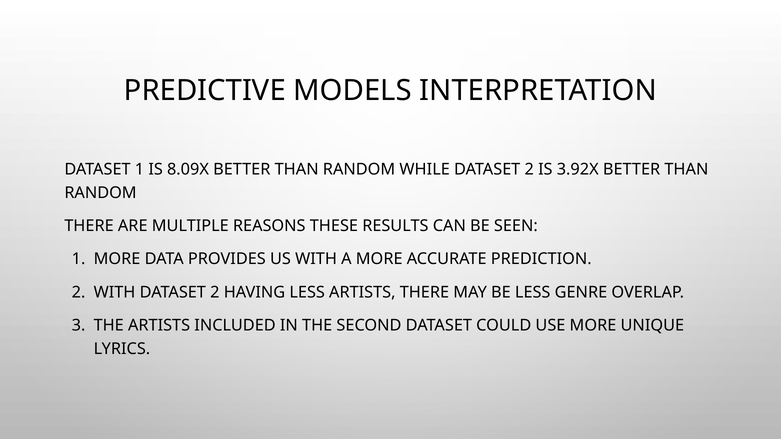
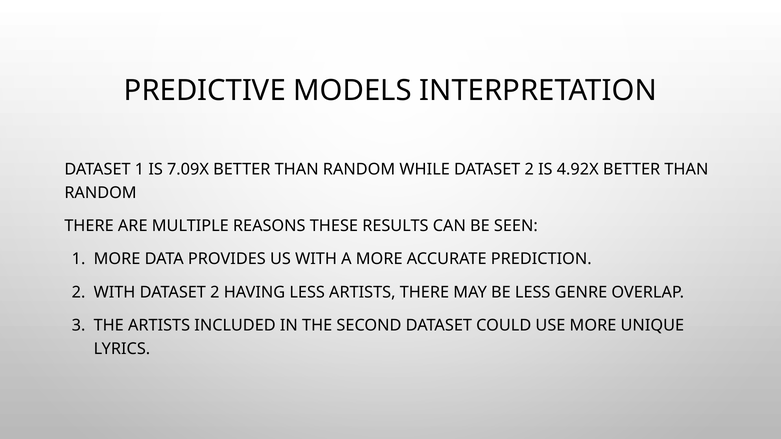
8.09X: 8.09X -> 7.09X
3.92X: 3.92X -> 4.92X
